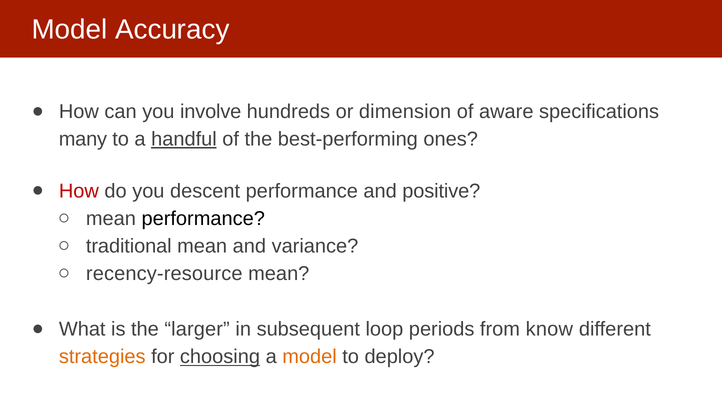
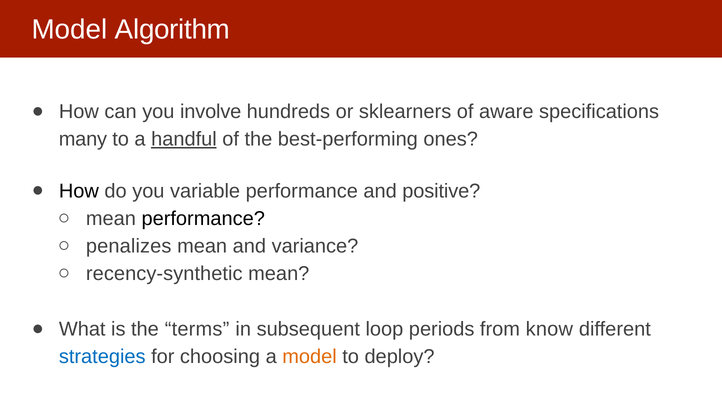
Accuracy: Accuracy -> Algorithm
dimension: dimension -> sklearners
How at (79, 191) colour: red -> black
descent: descent -> variable
traditional: traditional -> penalizes
recency-resource: recency-resource -> recency-synthetic
larger: larger -> terms
strategies colour: orange -> blue
choosing underline: present -> none
